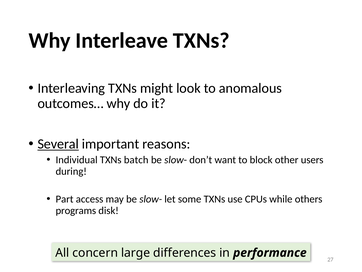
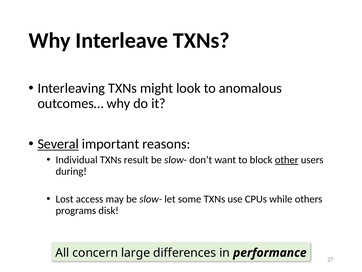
batch: batch -> result
other underline: none -> present
Part: Part -> Lost
